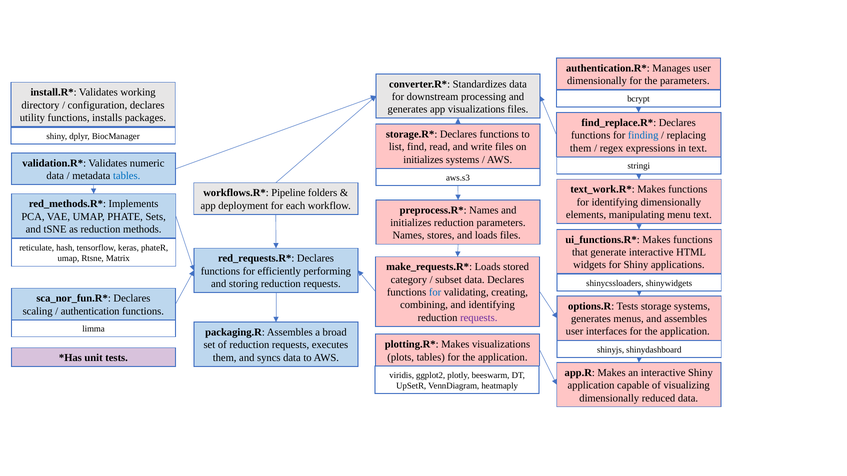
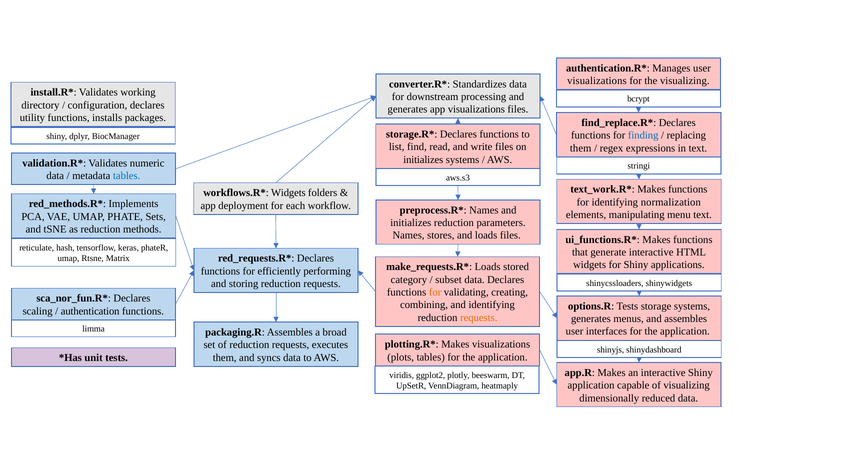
dimensionally at (597, 81): dimensionally -> visualizations
the parameters: parameters -> visualizing
Pipeline at (288, 193): Pipeline -> Widgets
identifying dimensionally: dimensionally -> normalization
for at (435, 293) colour: blue -> orange
requests at (479, 318) colour: purple -> orange
